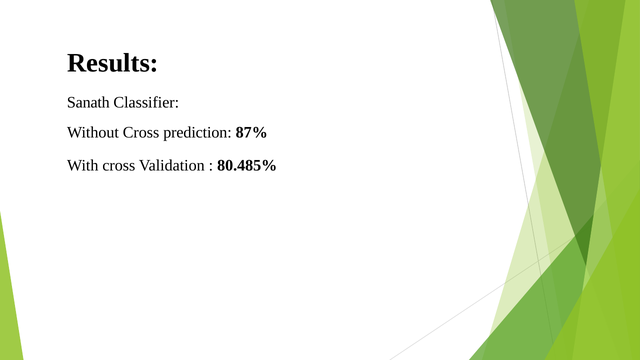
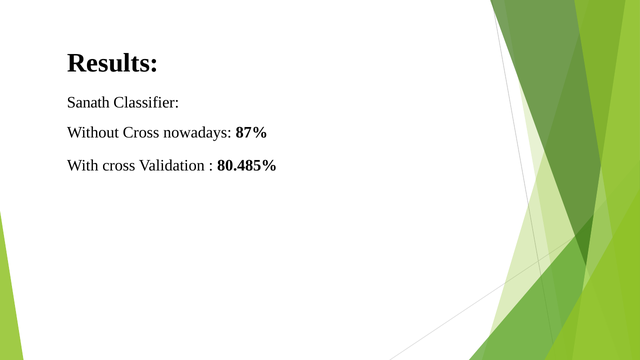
prediction: prediction -> nowadays
